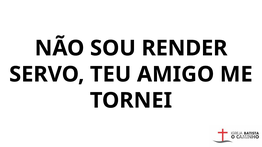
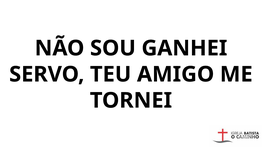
RENDER: RENDER -> GANHEI
